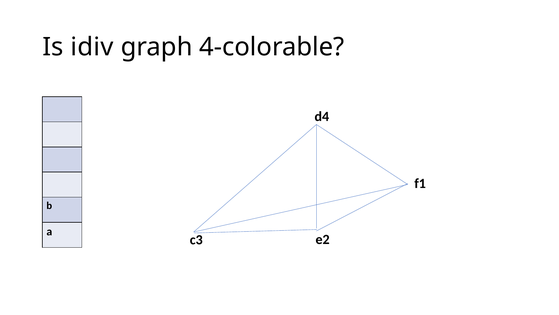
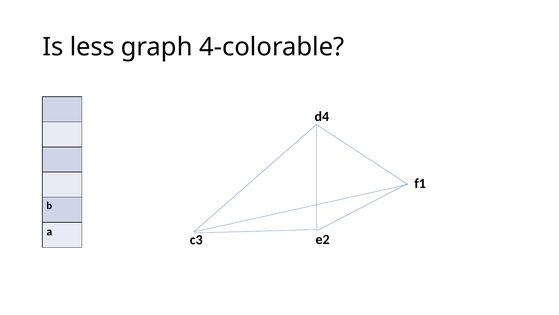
idiv: idiv -> less
